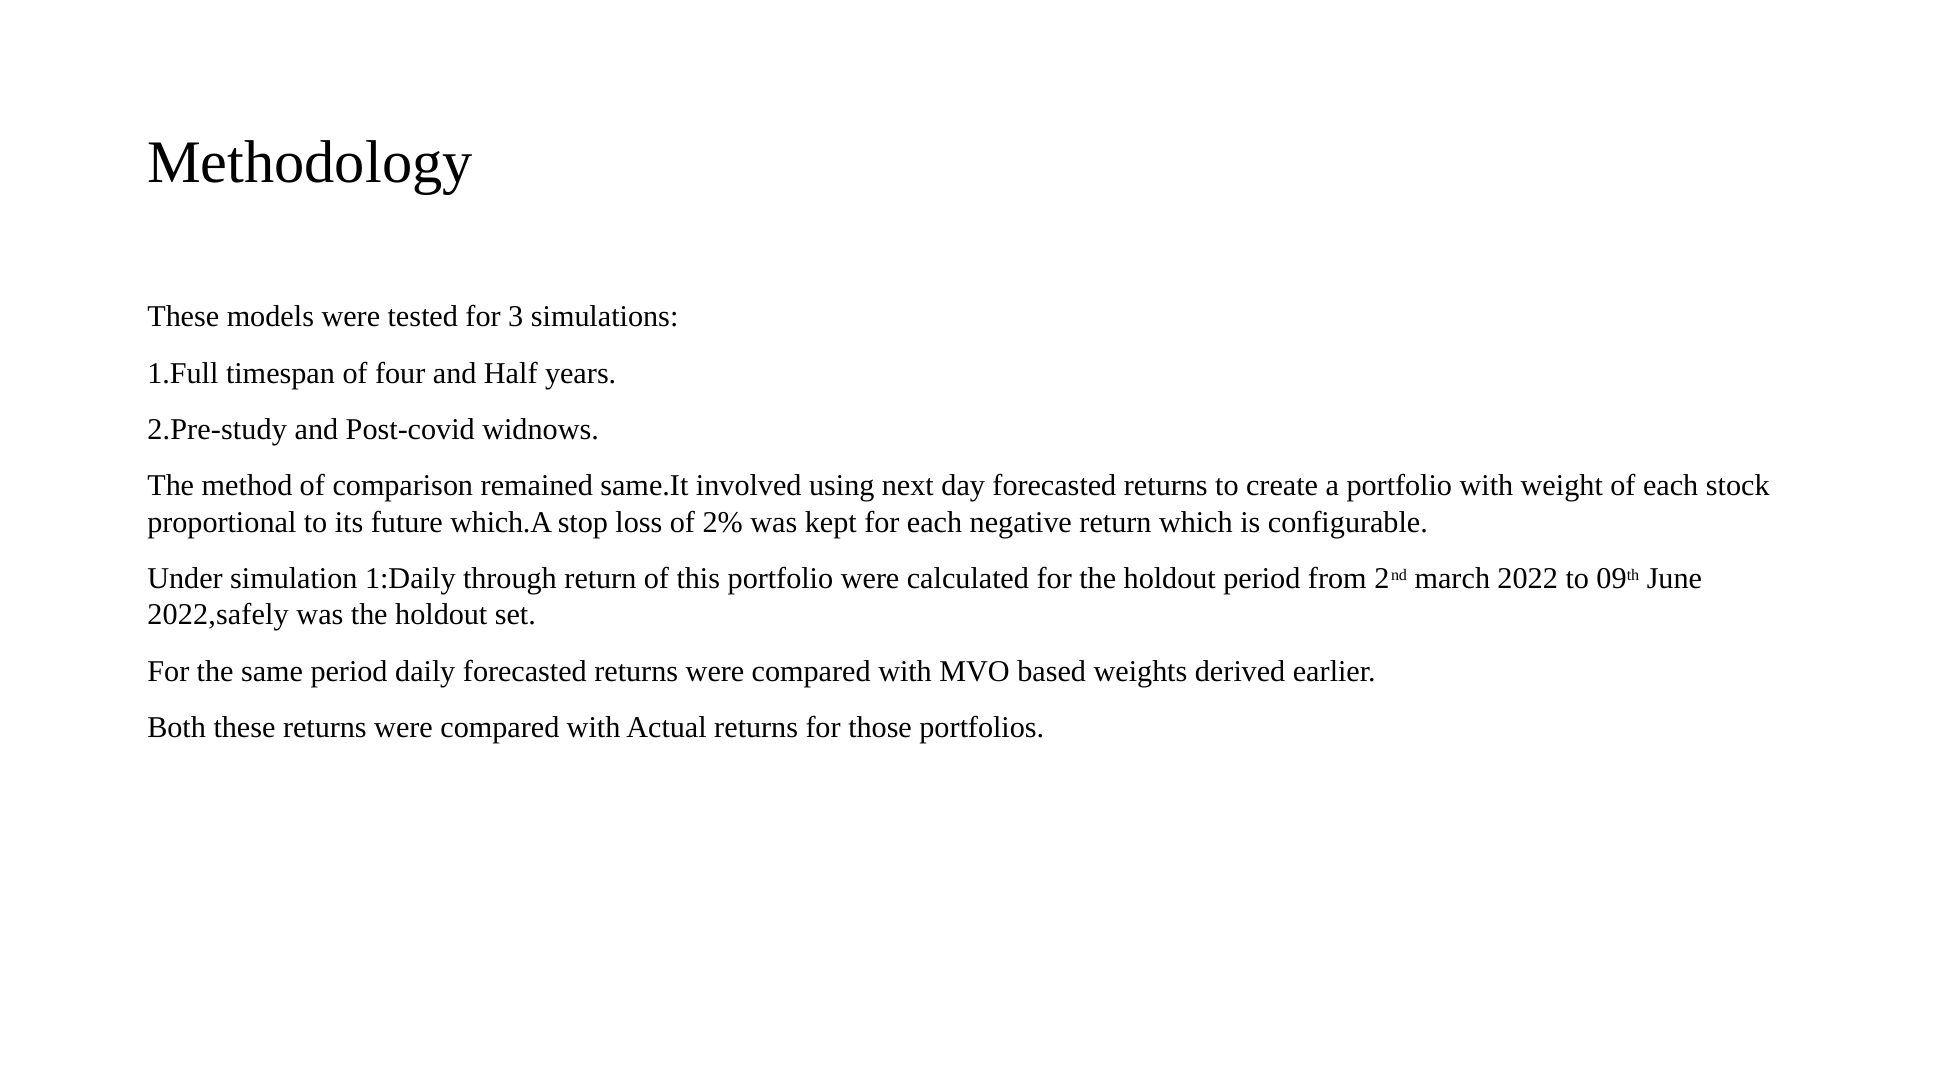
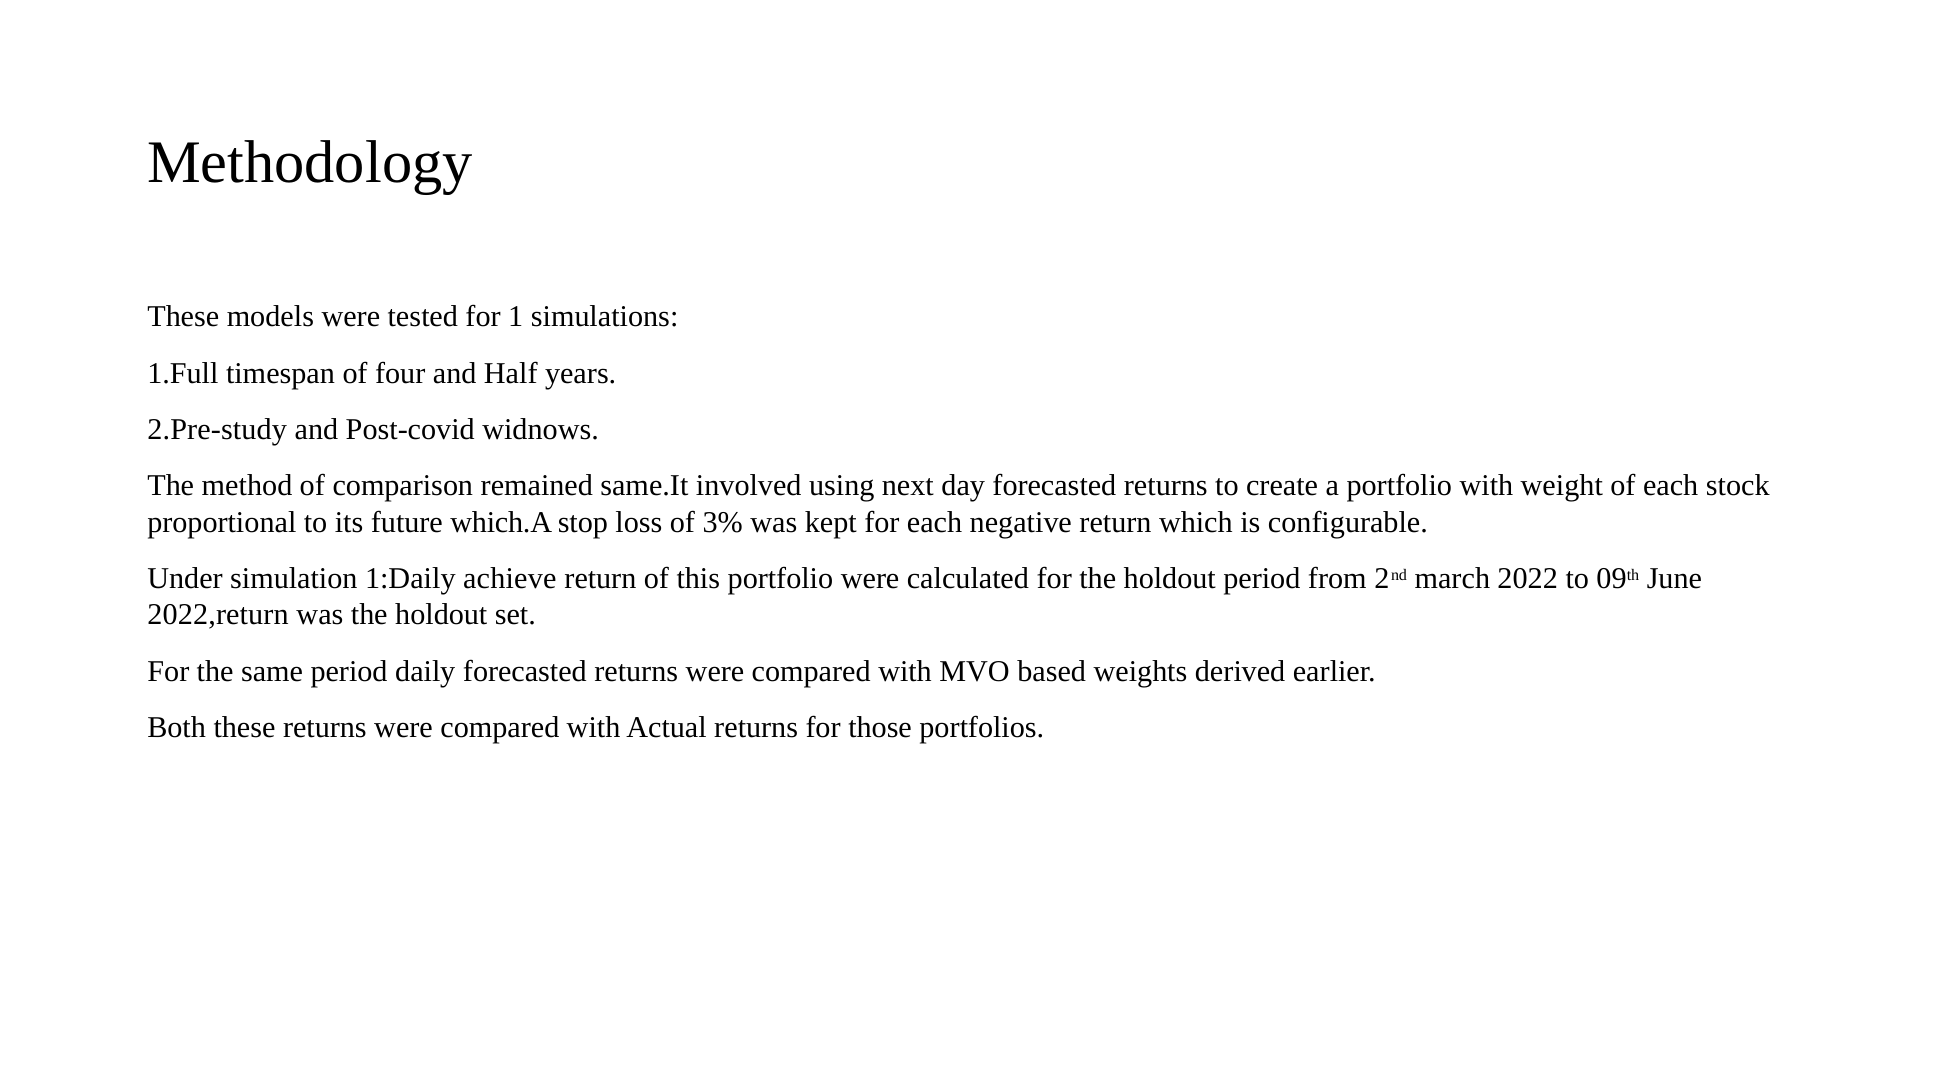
3: 3 -> 1
2%: 2% -> 3%
through: through -> achieve
2022,safely: 2022,safely -> 2022,return
